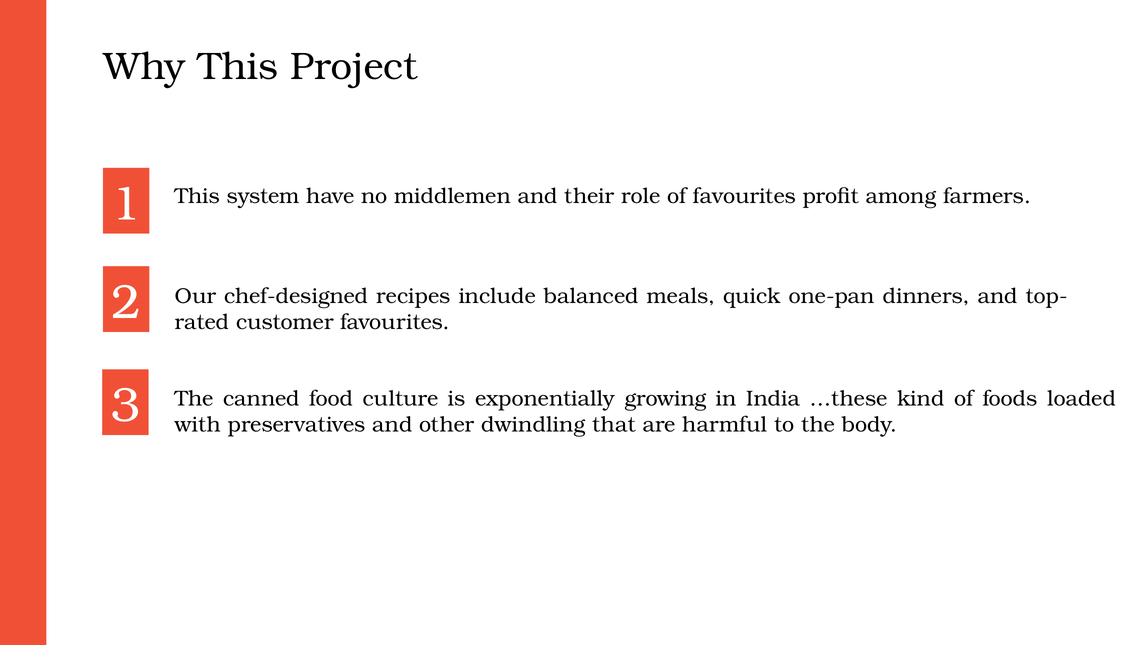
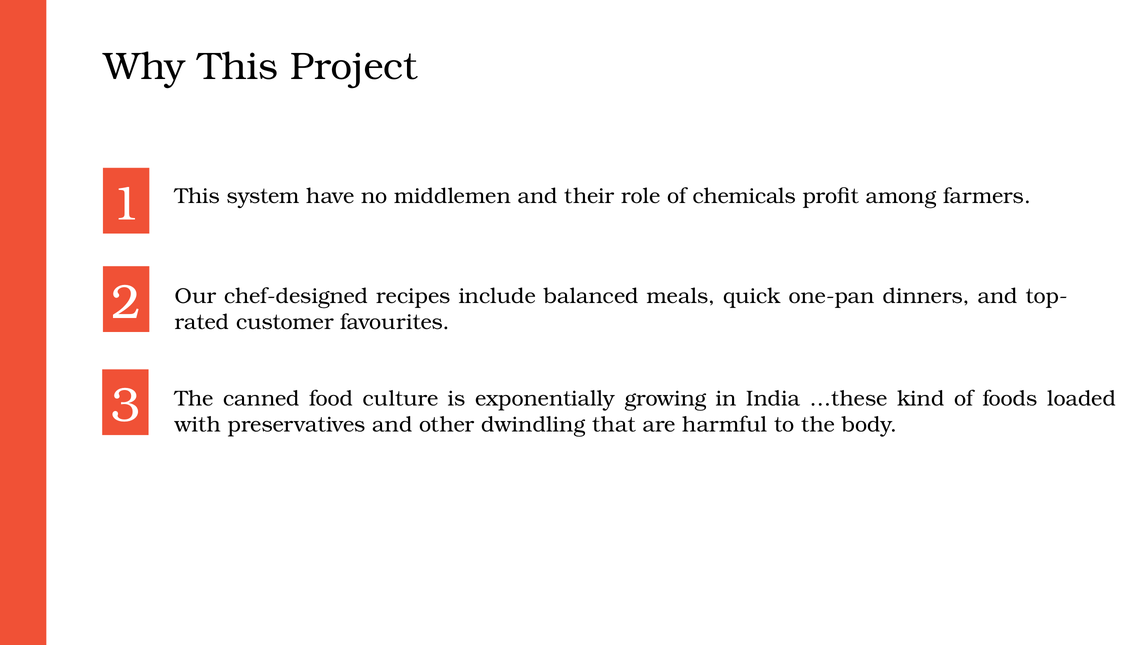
of favourites: favourites -> chemicals
